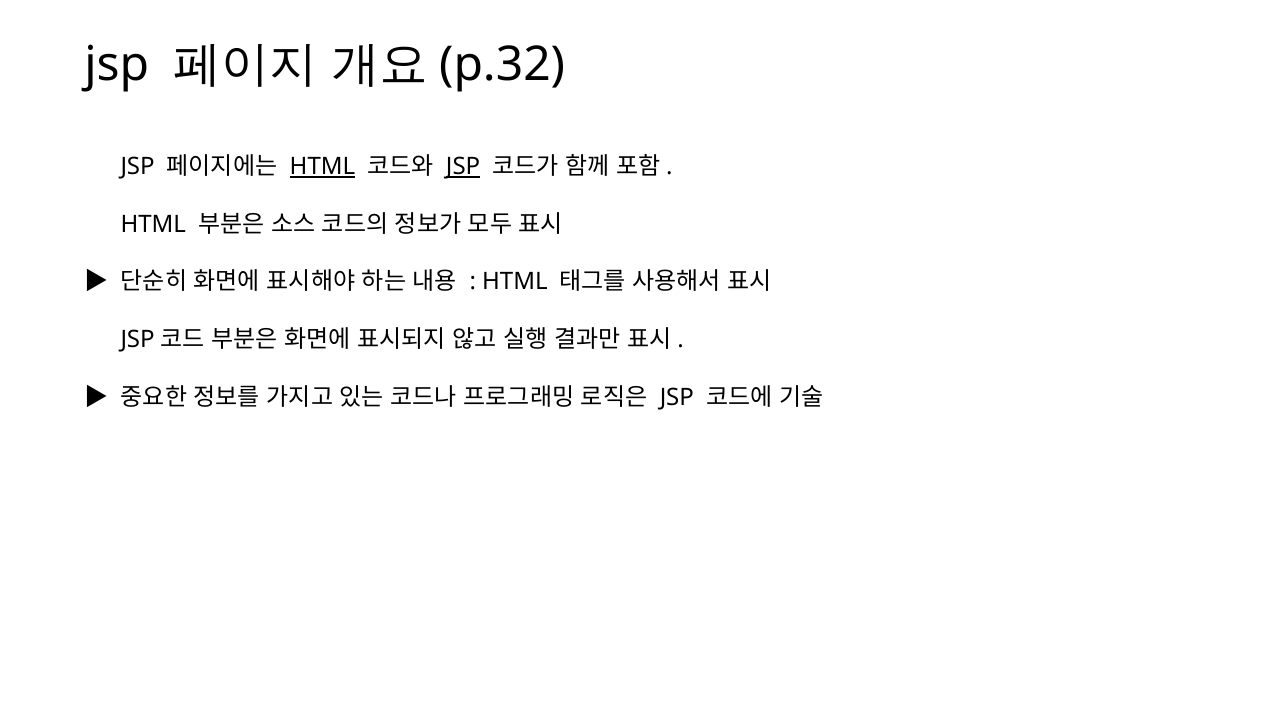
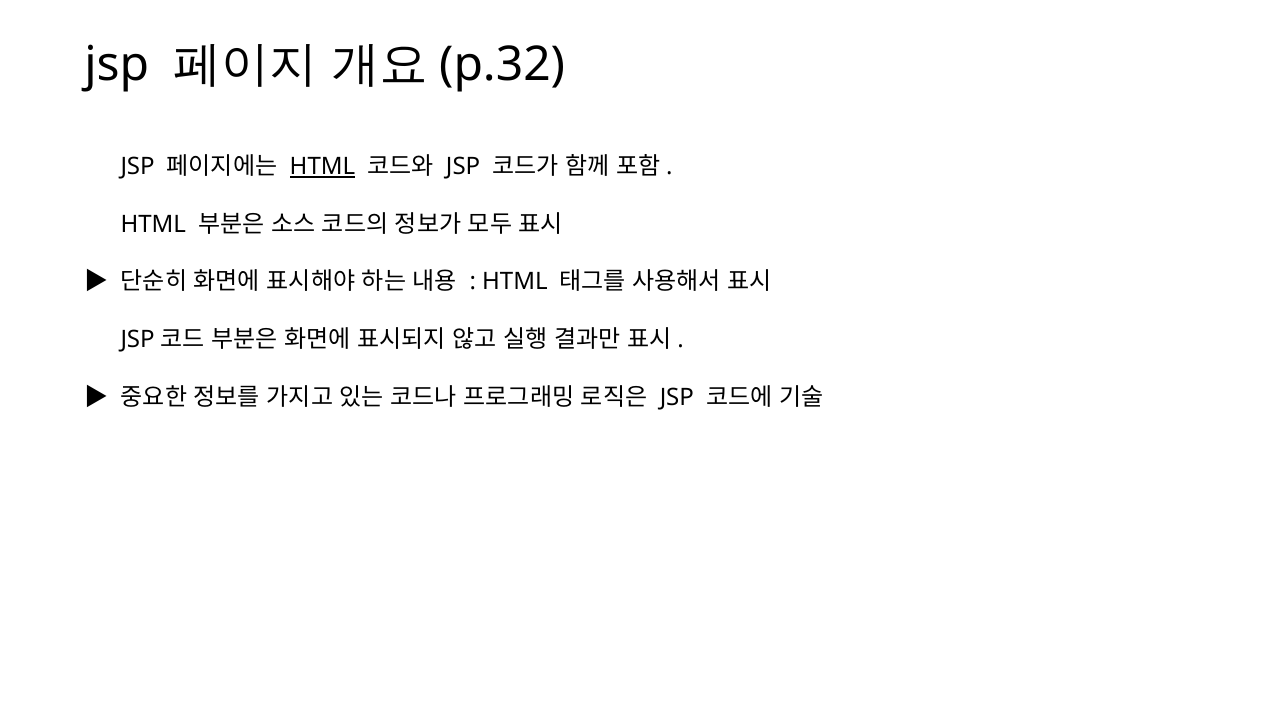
JSP at (463, 167) underline: present -> none
